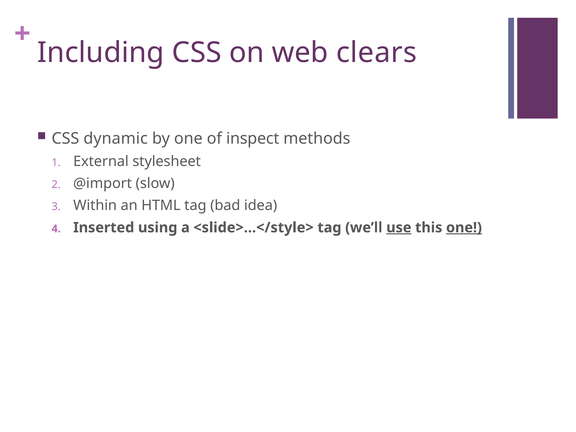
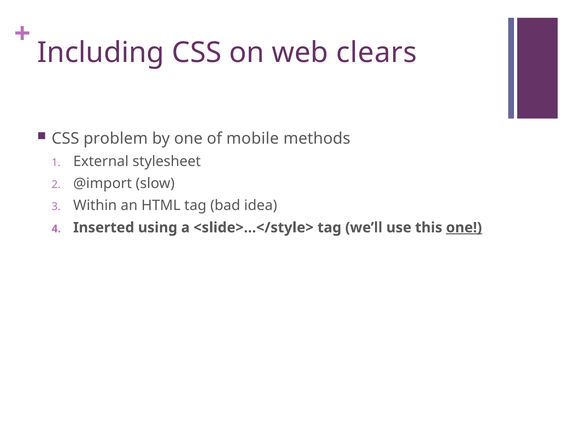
dynamic: dynamic -> problem
inspect: inspect -> mobile
use underline: present -> none
